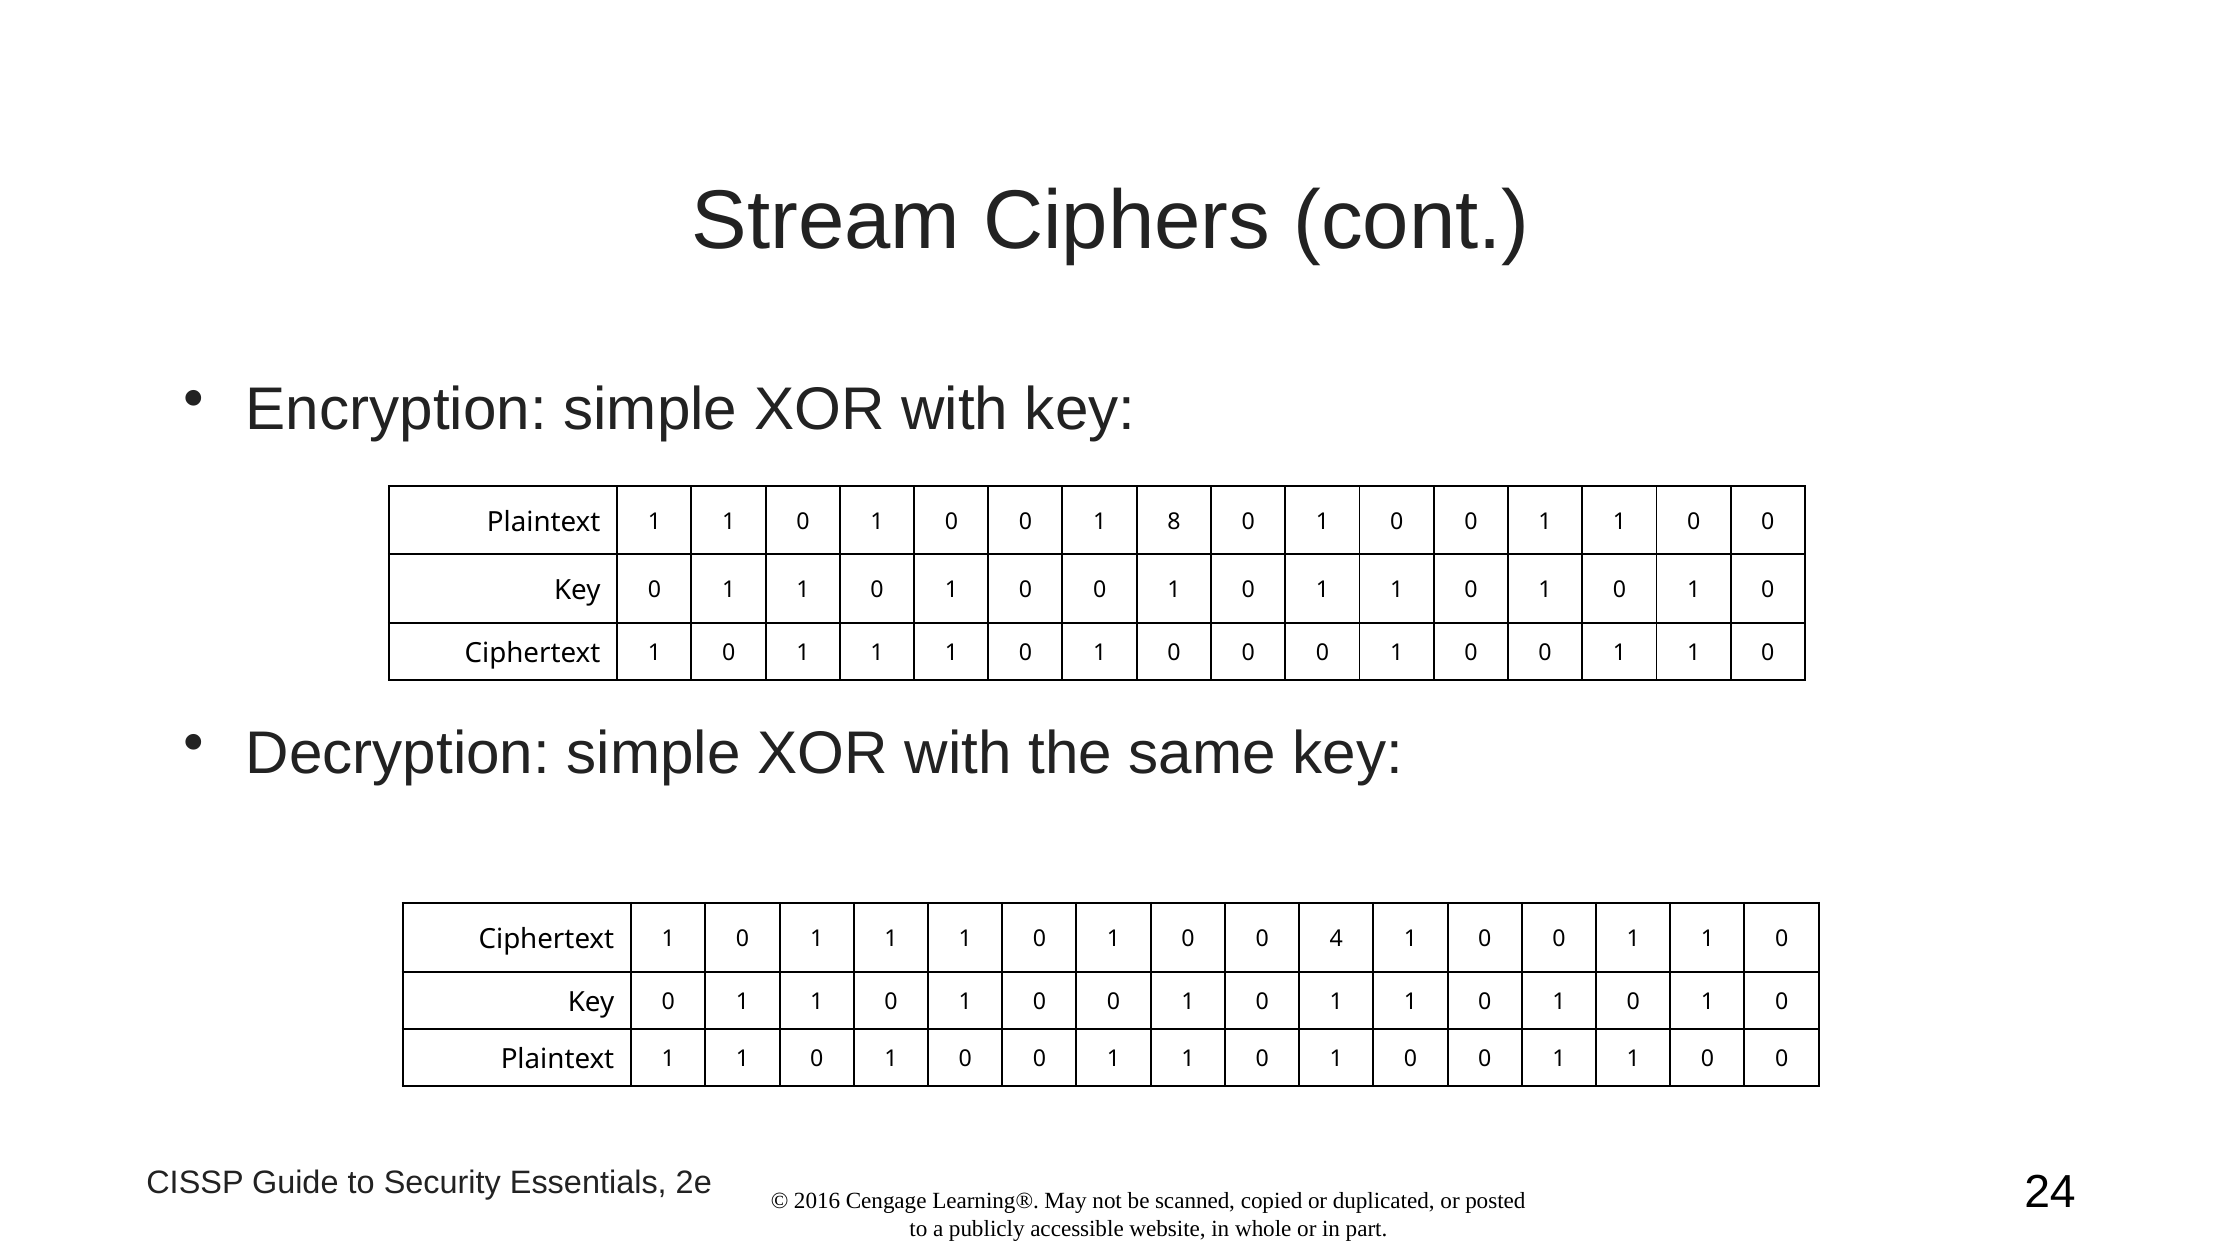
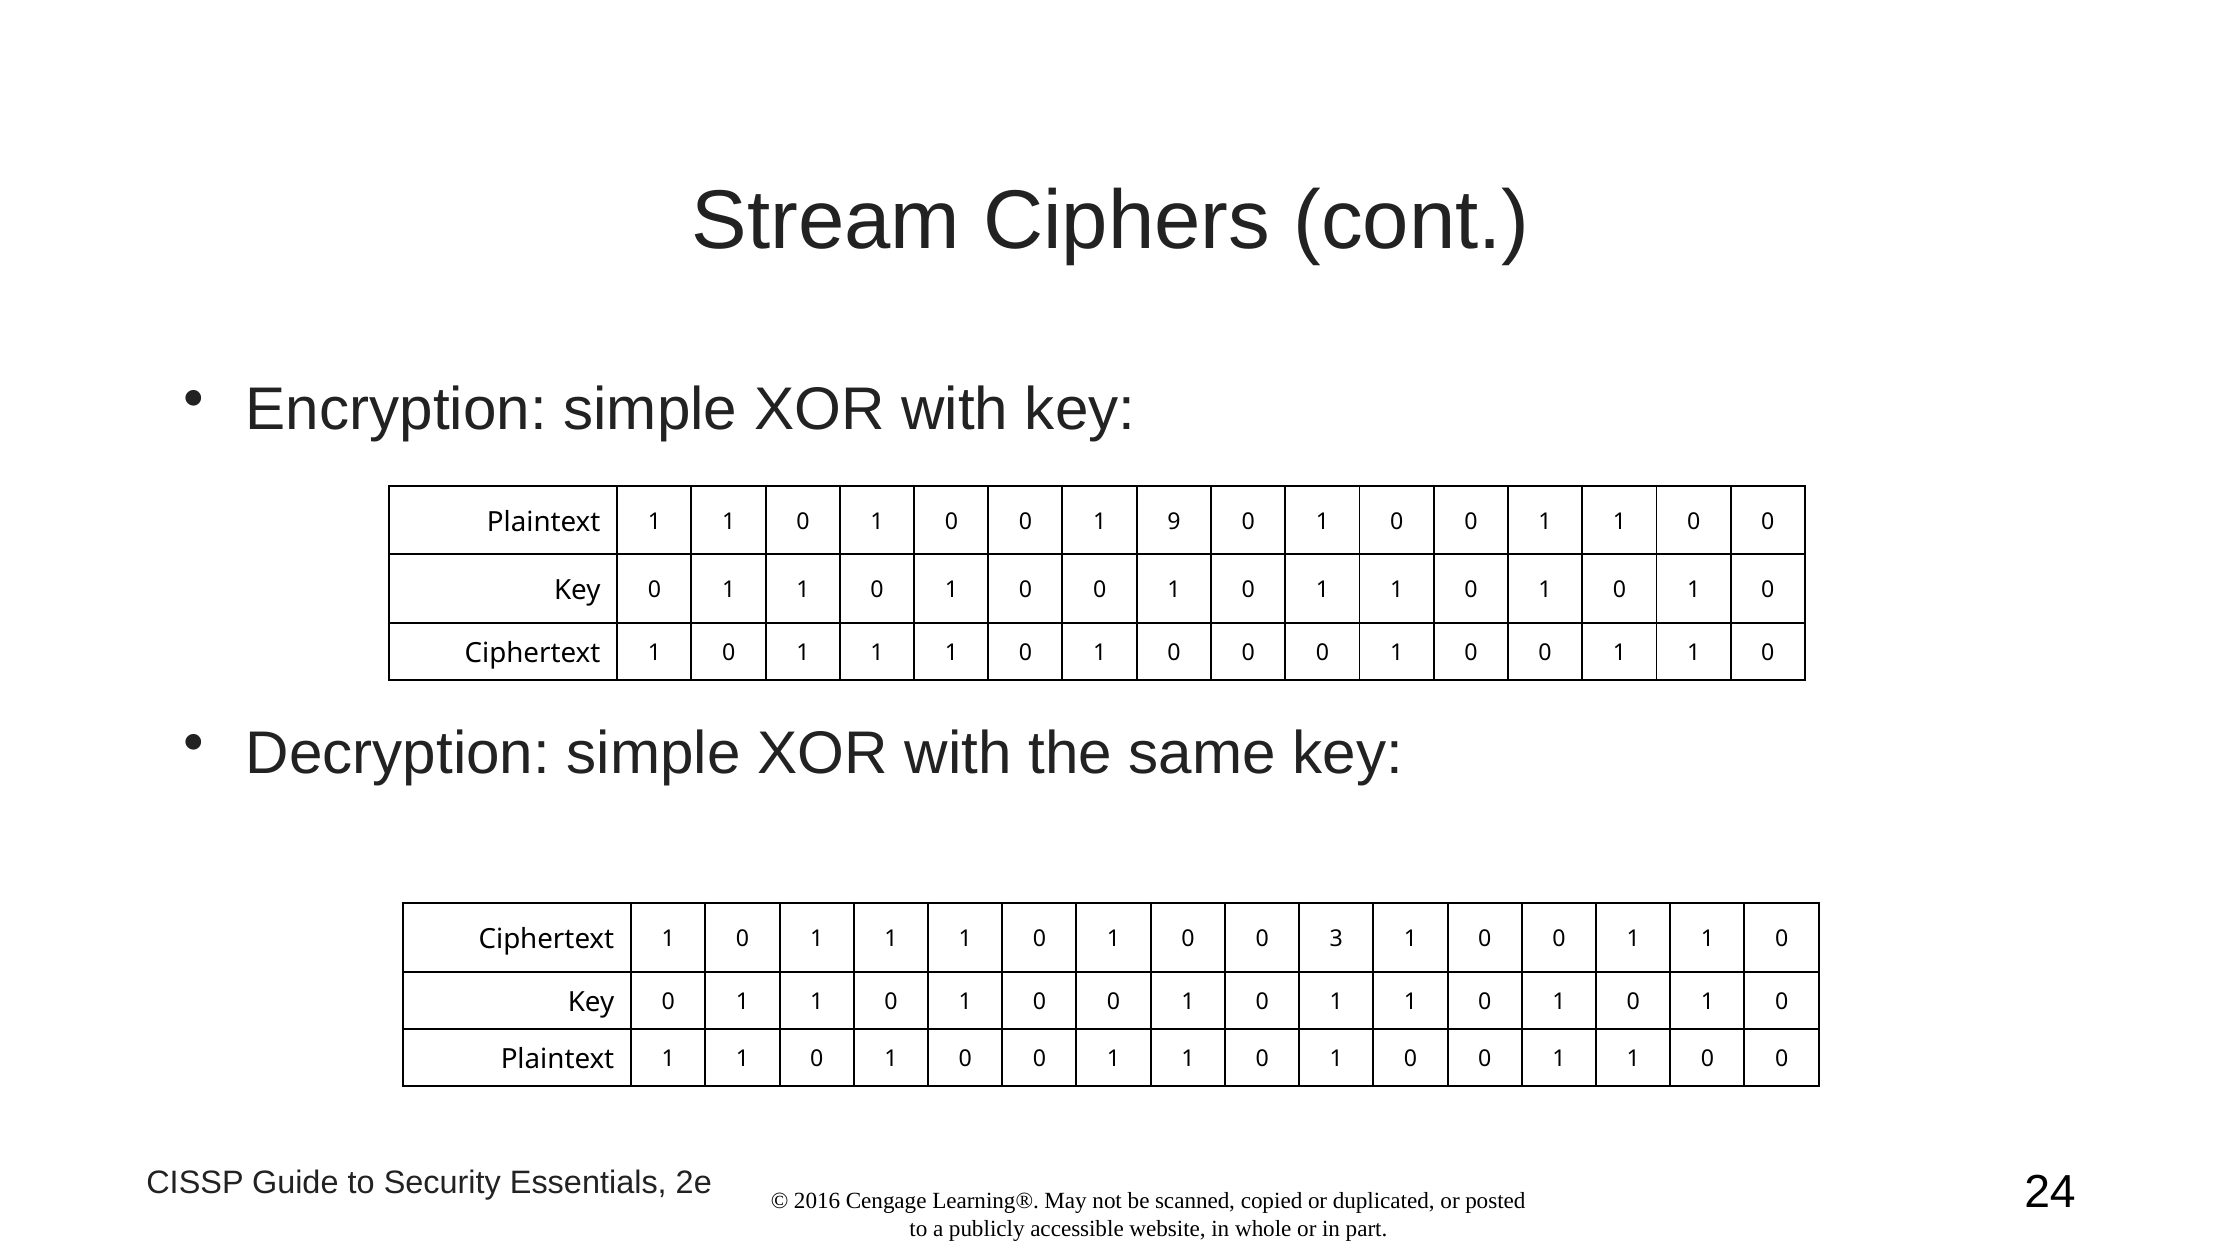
8: 8 -> 9
4: 4 -> 3
